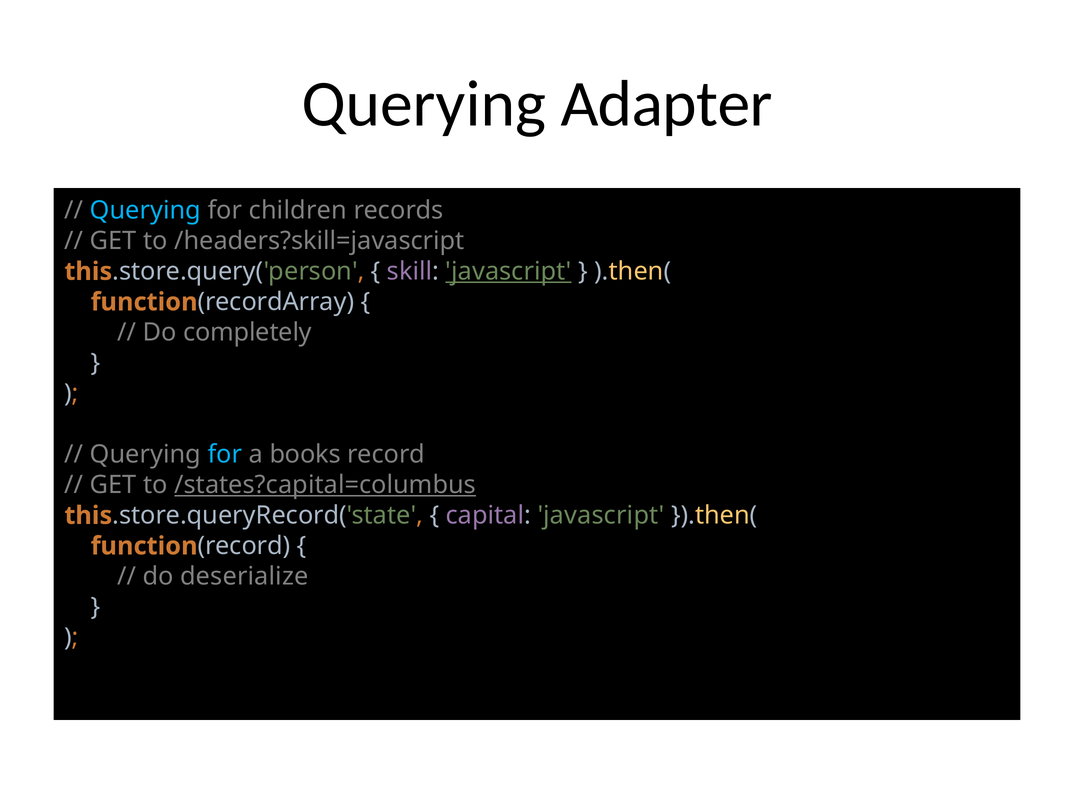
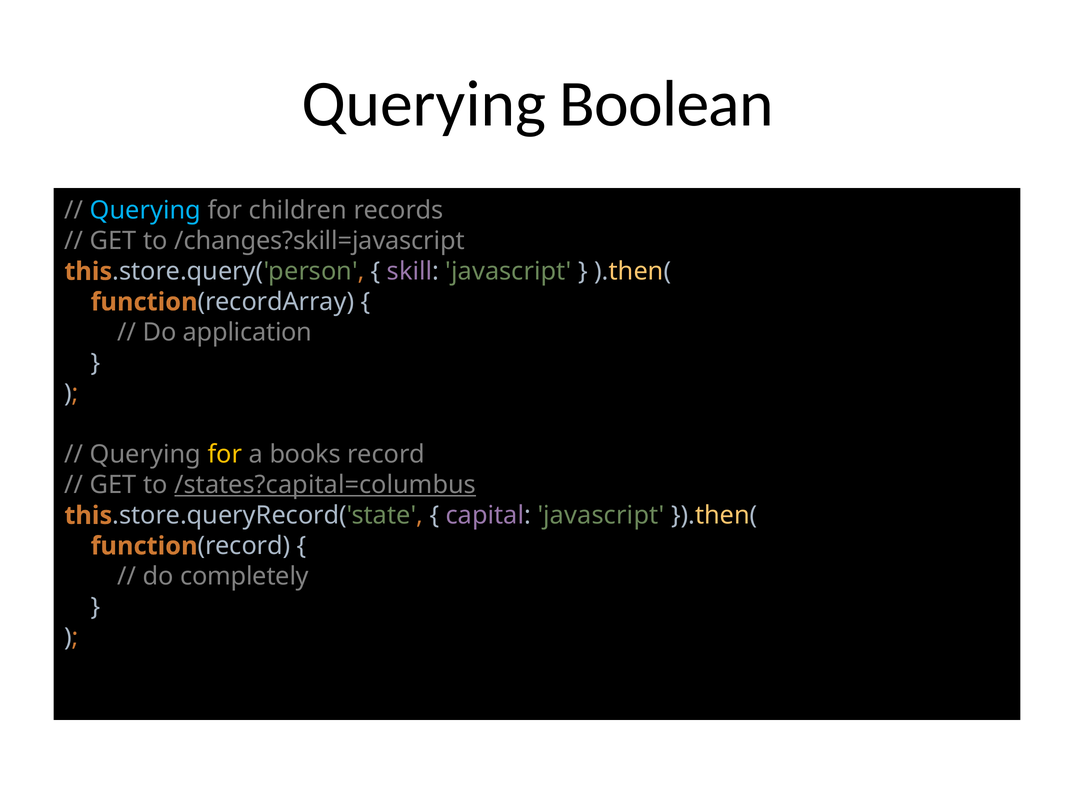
Adapter: Adapter -> Boolean
/headers?skill=javascript: /headers?skill=javascript -> /changes?skill=javascript
javascript at (508, 271) underline: present -> none
completely: completely -> application
for at (225, 454) colour: light blue -> yellow
deserialize: deserialize -> completely
